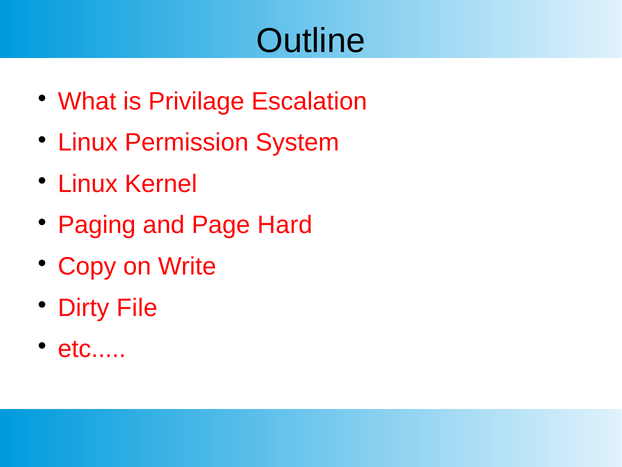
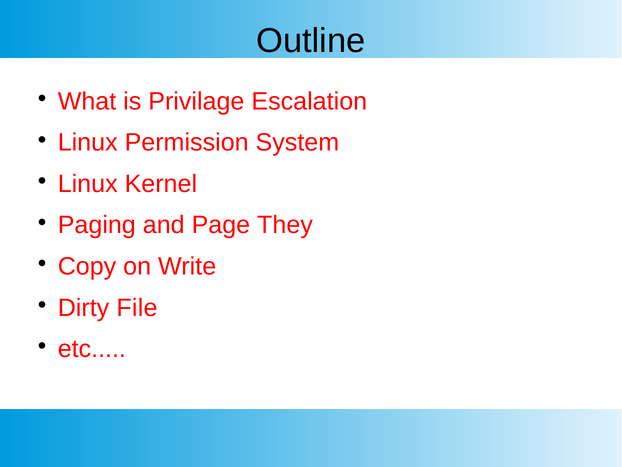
Hard: Hard -> They
